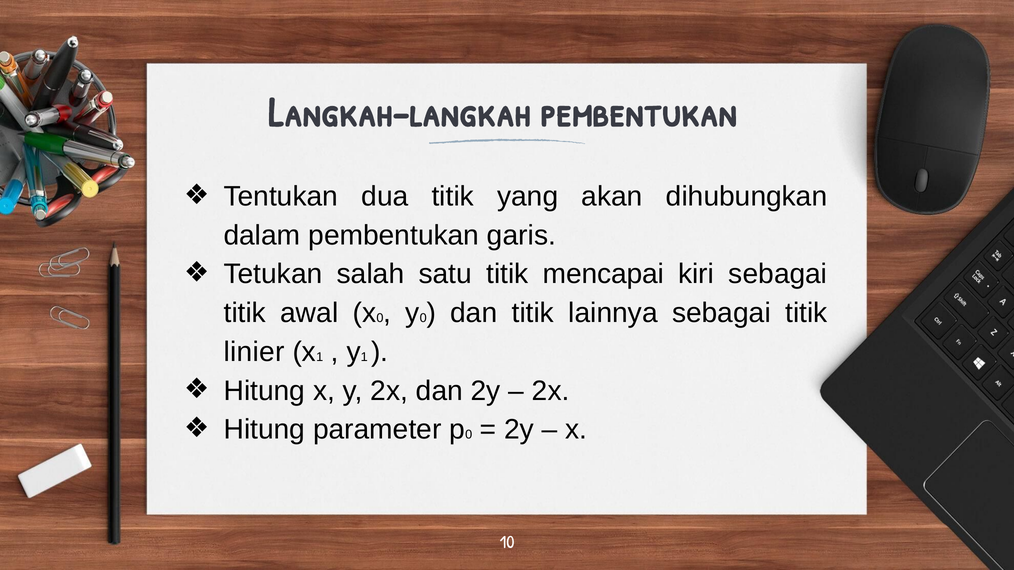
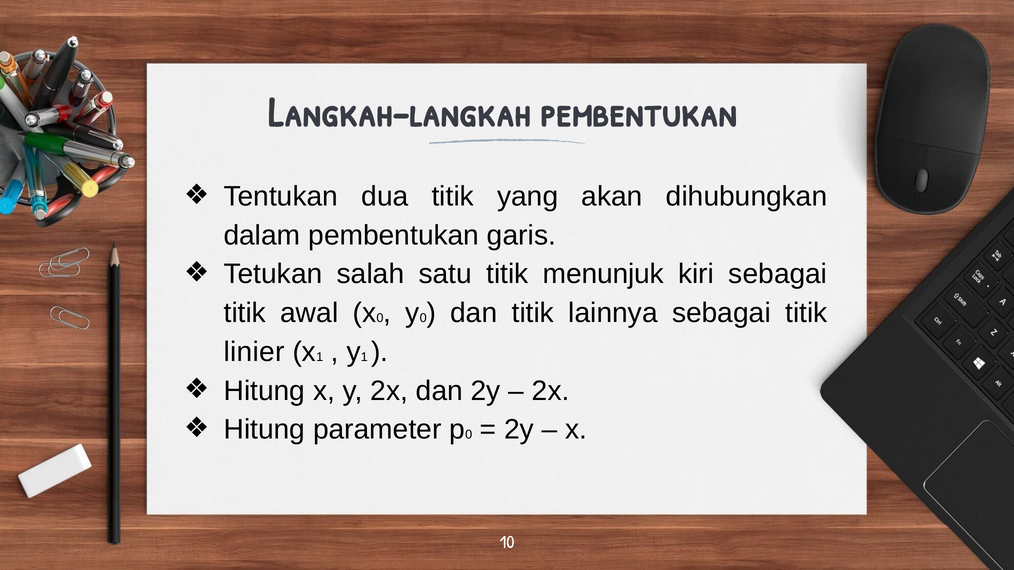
mencapai: mencapai -> menunjuk
